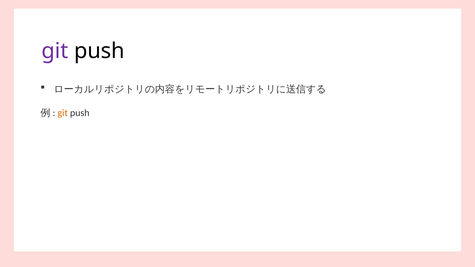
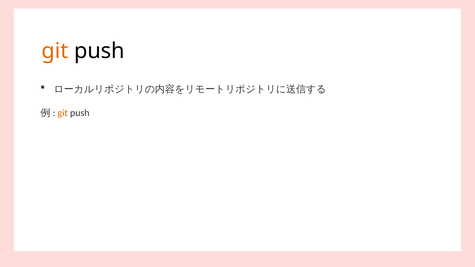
git at (55, 51) colour: purple -> orange
